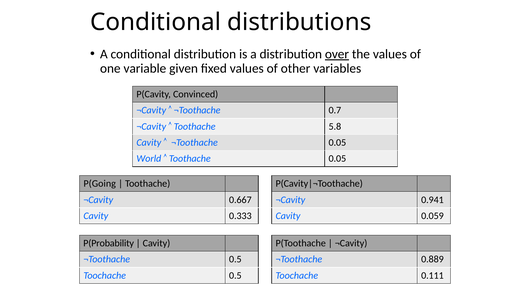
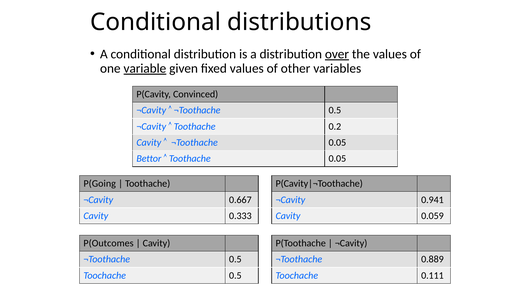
variable underline: none -> present
0.7 at (335, 110): 0.7 -> 0.5
5.8: 5.8 -> 0.2
World: World -> Bettor
P(Probability: P(Probability -> P(Outcomes
